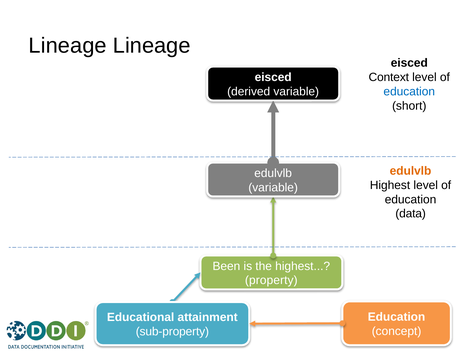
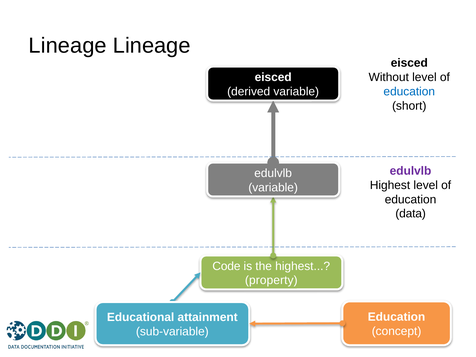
Context: Context -> Without
edulvlb at (411, 171) colour: orange -> purple
Been: Been -> Code
sub-property: sub-property -> sub-variable
